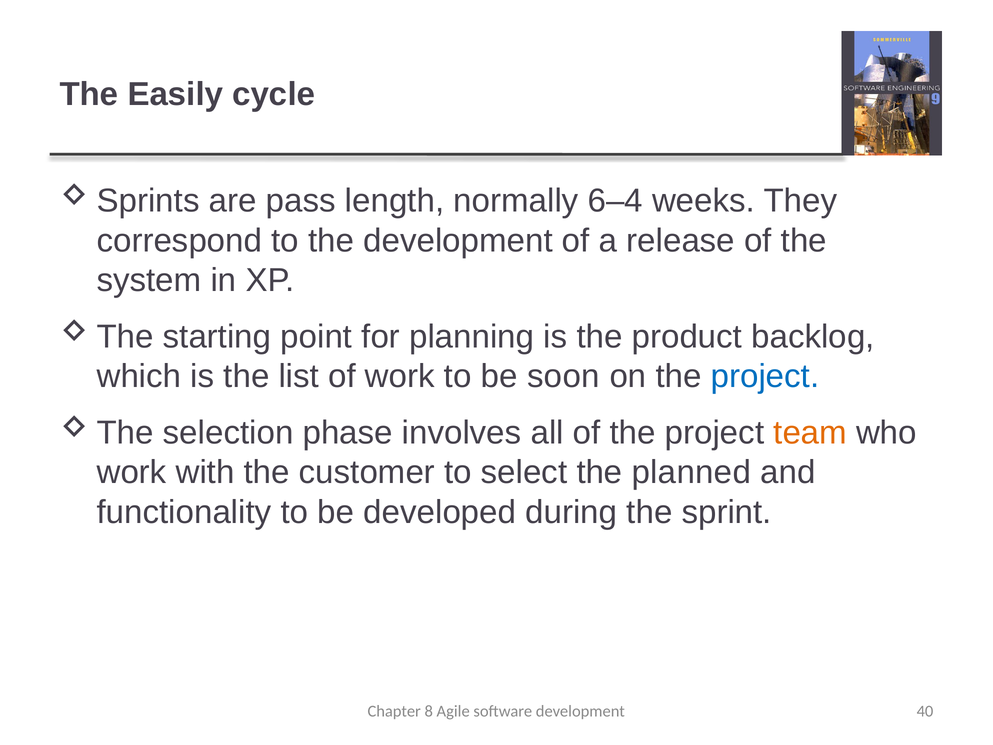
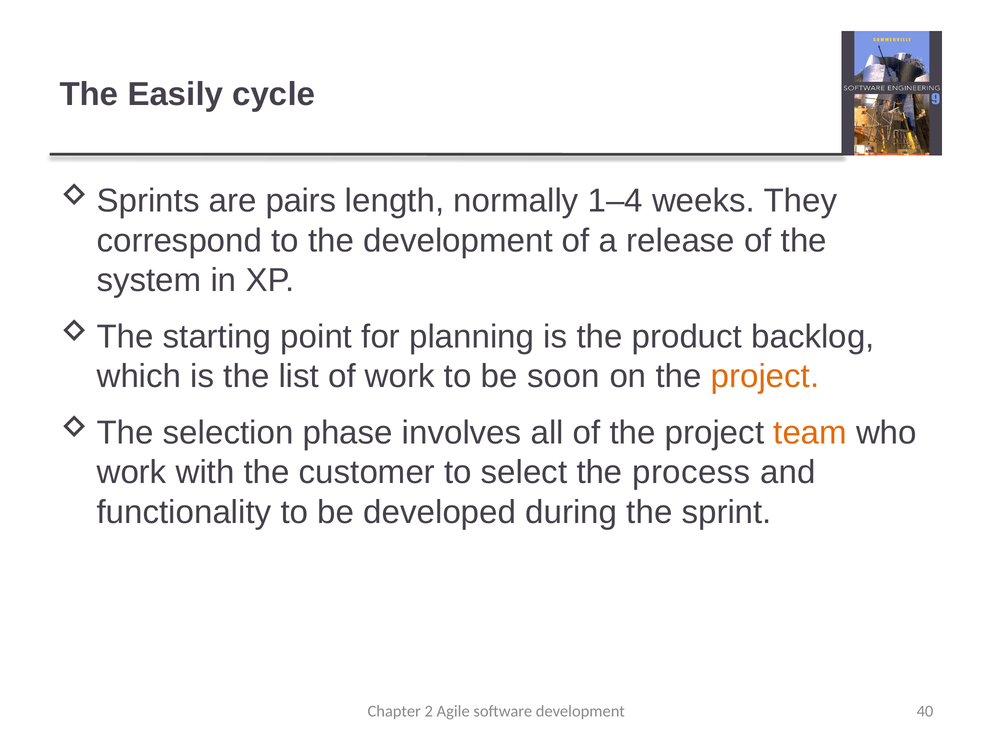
pass: pass -> pairs
6–4: 6–4 -> 1–4
project at (765, 376) colour: blue -> orange
planned: planned -> process
8: 8 -> 2
